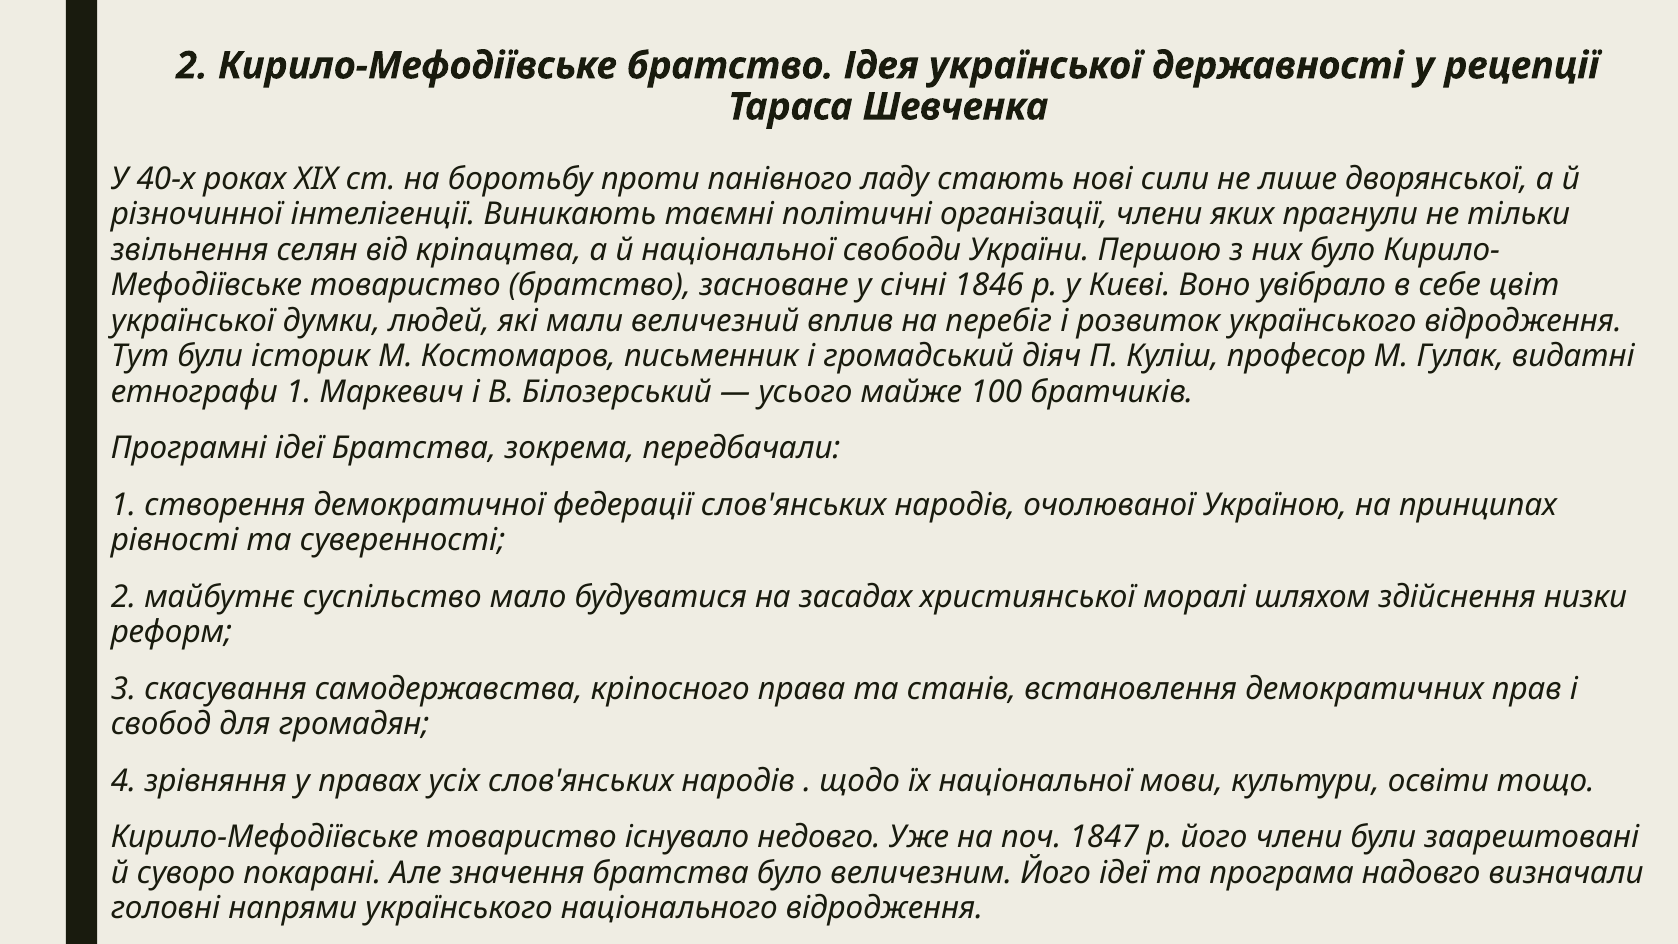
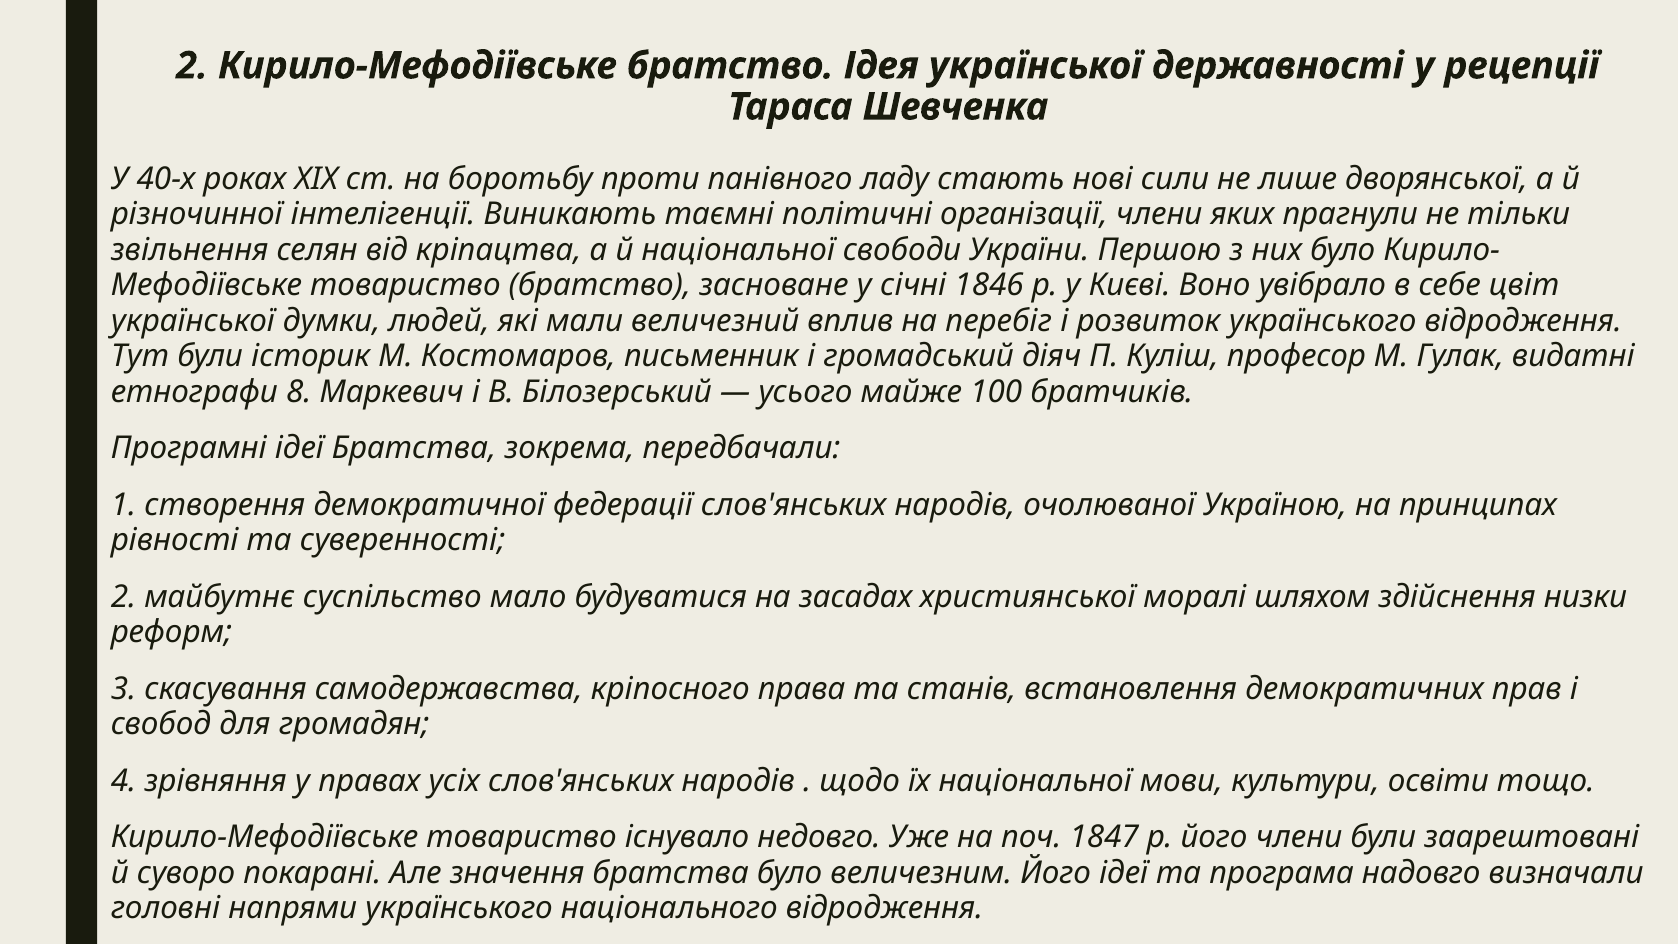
етнографи 1: 1 -> 8
